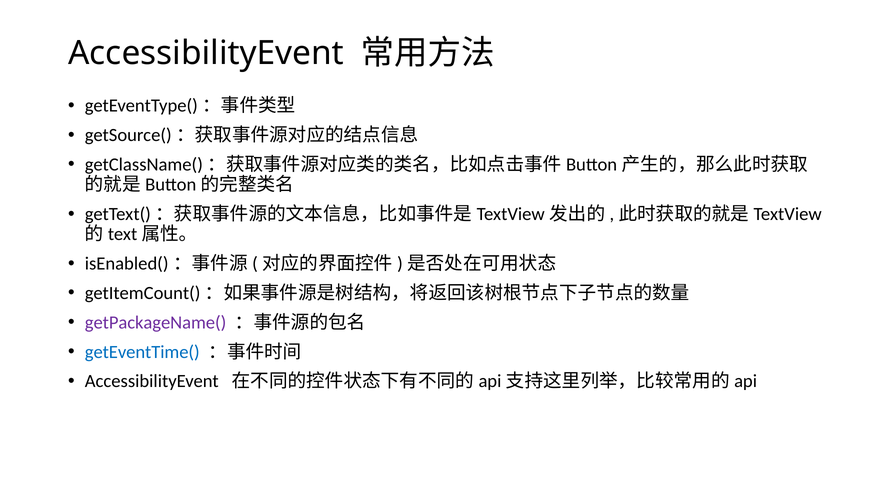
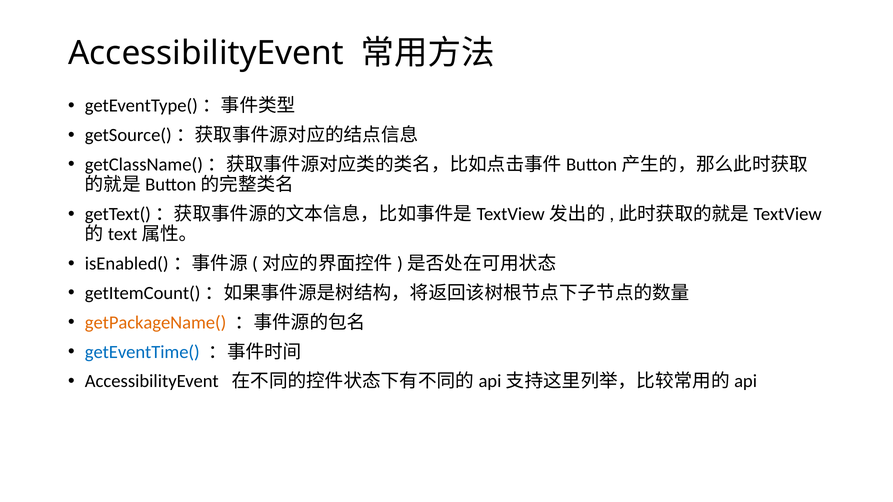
getPackageName( colour: purple -> orange
